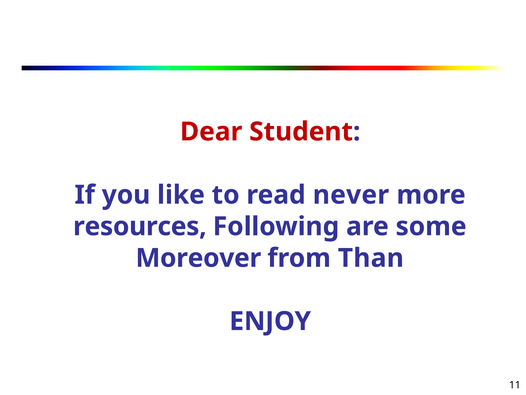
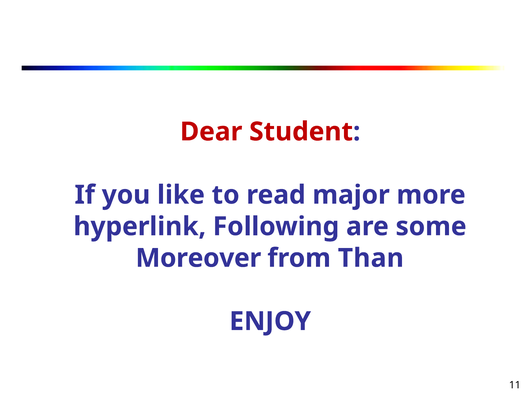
never: never -> major
resources: resources -> hyperlink
